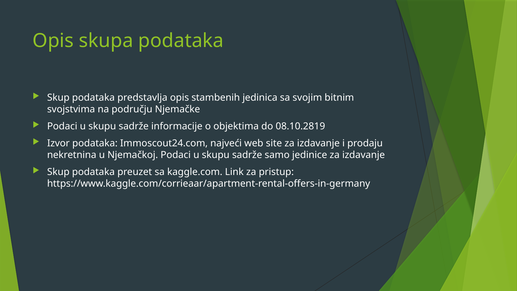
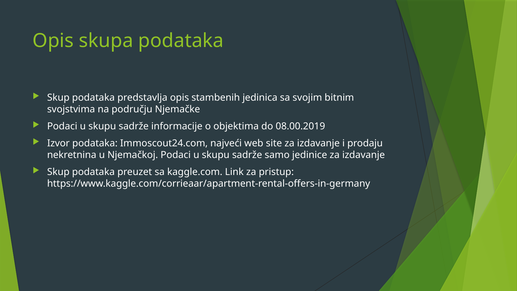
08.10.2819: 08.10.2819 -> 08.00.2019
